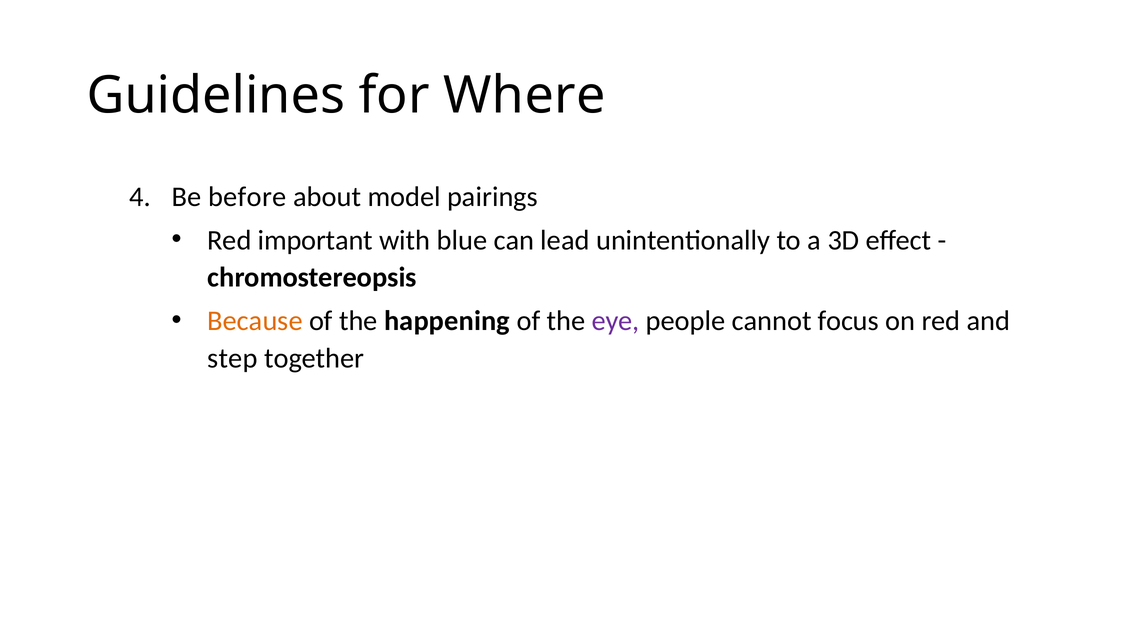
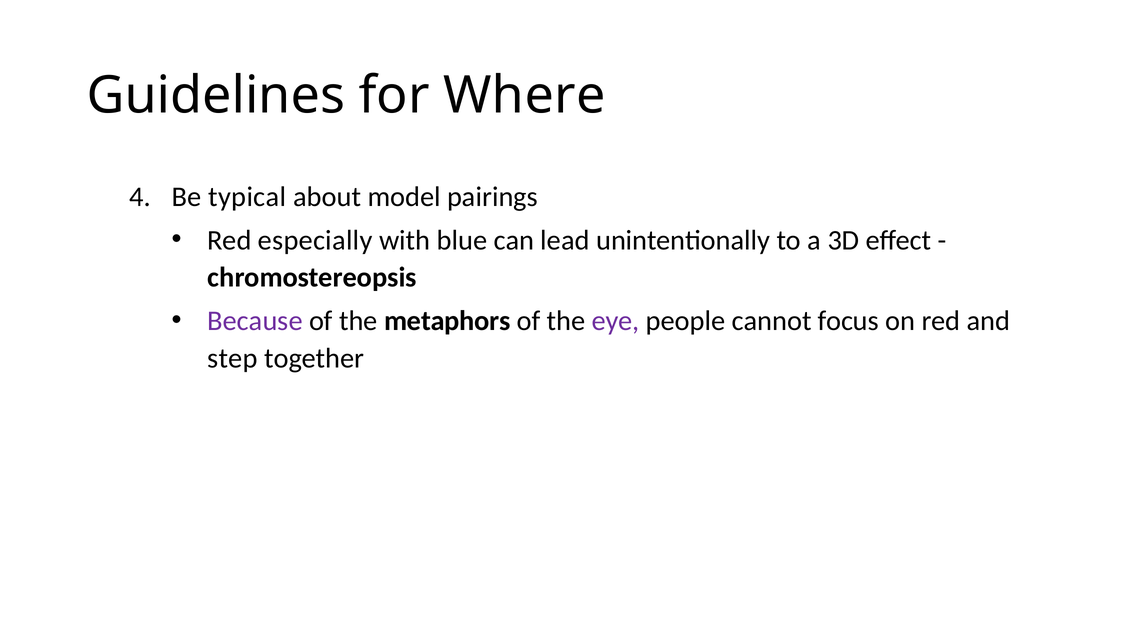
before: before -> typical
important: important -> especially
Because colour: orange -> purple
happening: happening -> metaphors
